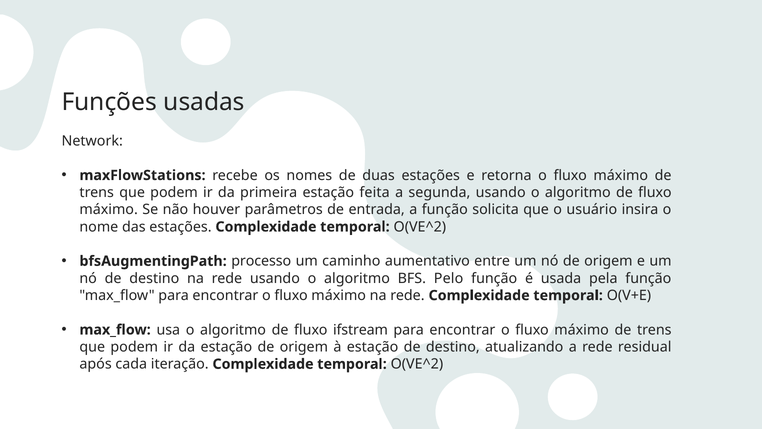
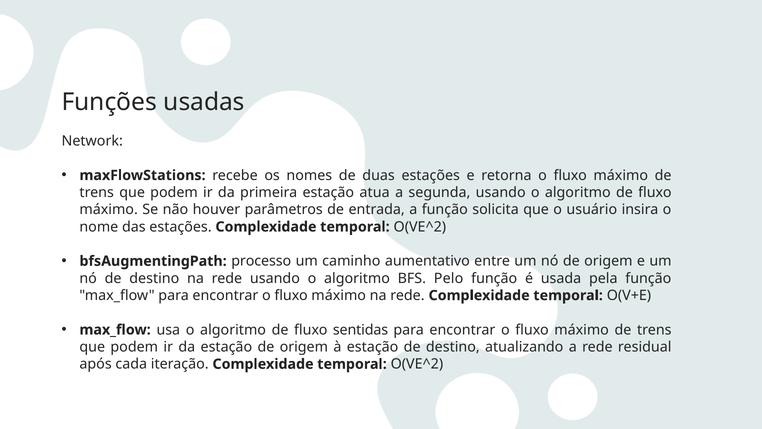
feita: feita -> atua
ifstream: ifstream -> sentidas
